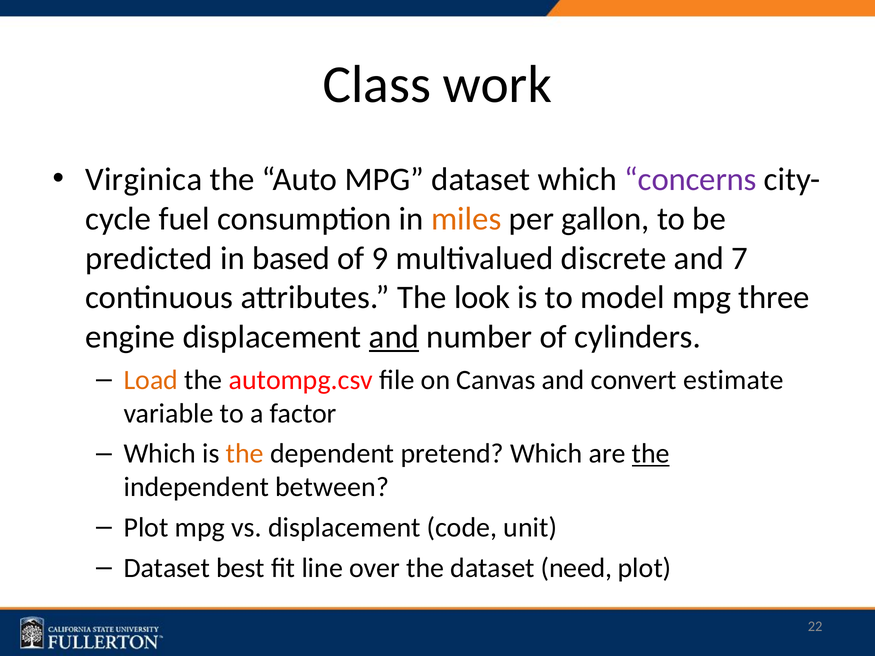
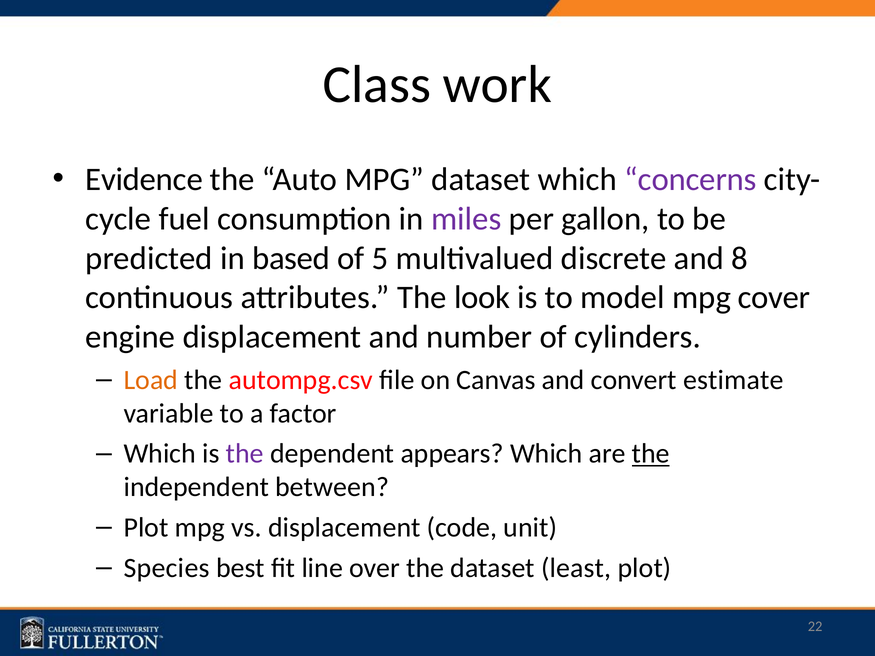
Virginica: Virginica -> Evidence
miles colour: orange -> purple
9: 9 -> 5
7: 7 -> 8
three: three -> cover
and at (394, 337) underline: present -> none
the at (245, 454) colour: orange -> purple
pretend: pretend -> appears
Dataset at (167, 568): Dataset -> Species
need: need -> least
